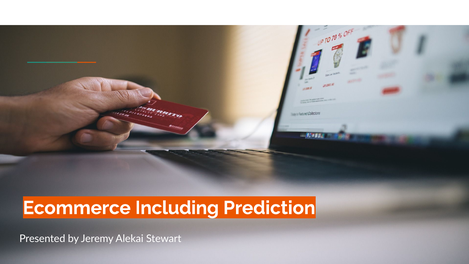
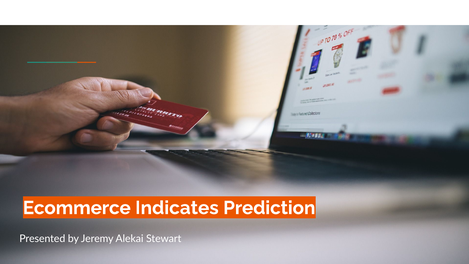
Including: Including -> Indicates
